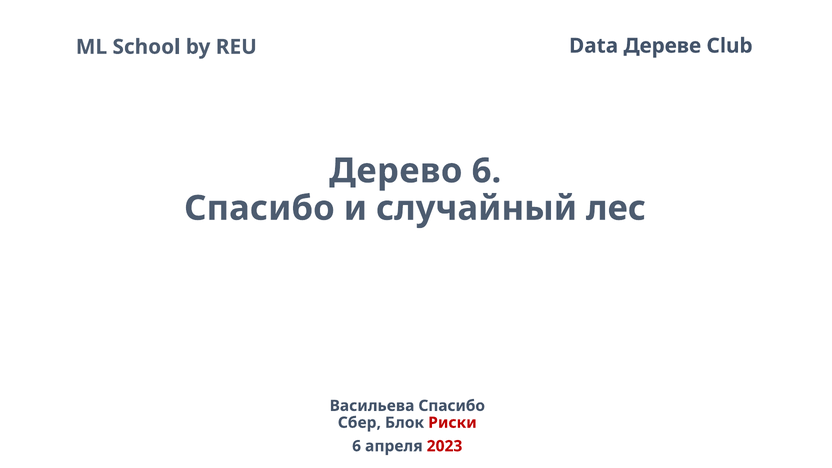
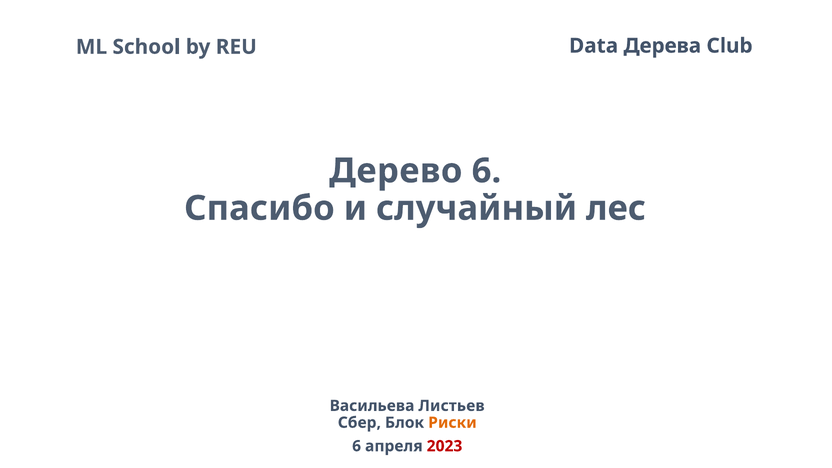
Дереве: Дереве -> Дерева
Васильева Спасибо: Спасибо -> Листьев
Риски colour: red -> orange
